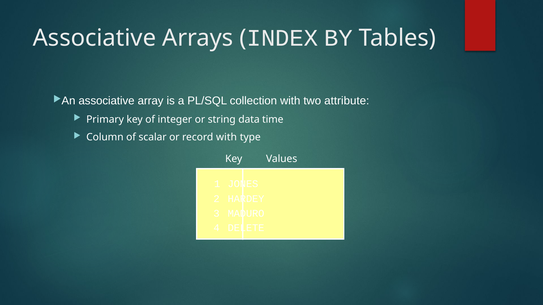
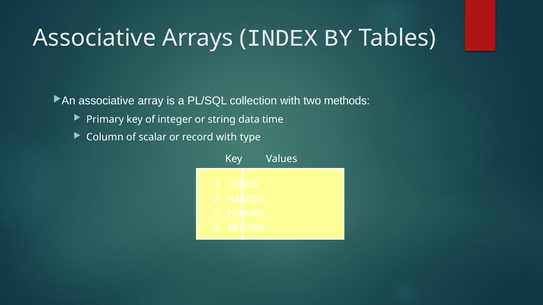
attribute: attribute -> methods
4 DELETE: DELETE -> RECORD
